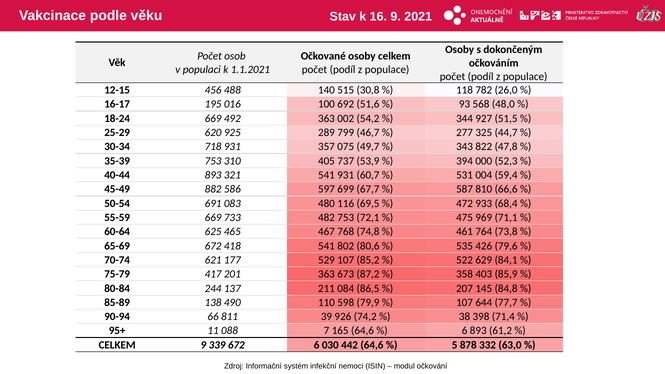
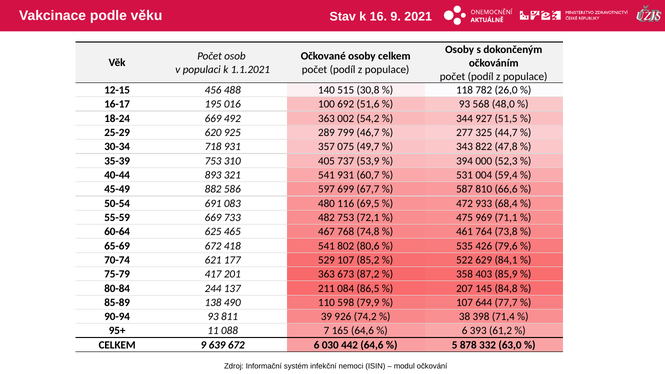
90-94 66: 66 -> 93
6 893: 893 -> 393
339: 339 -> 639
